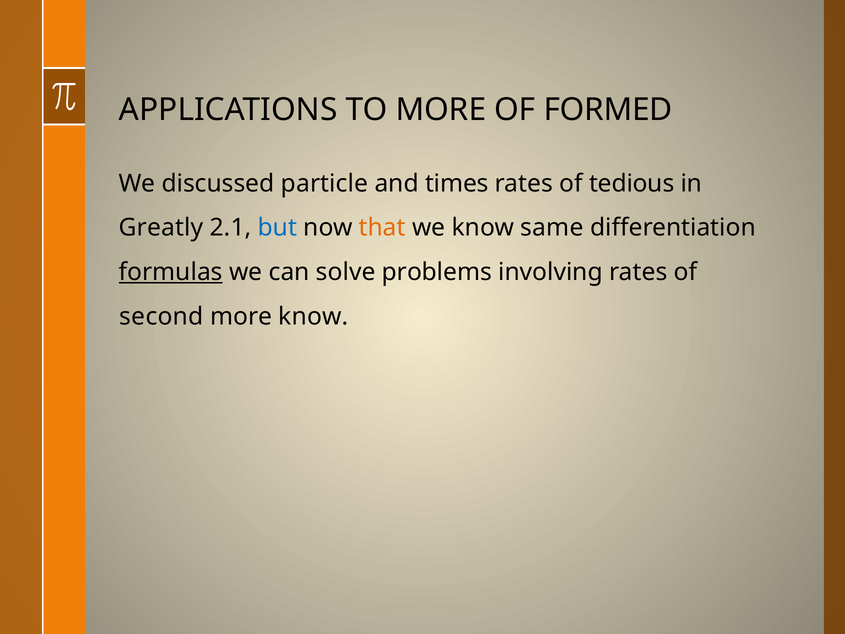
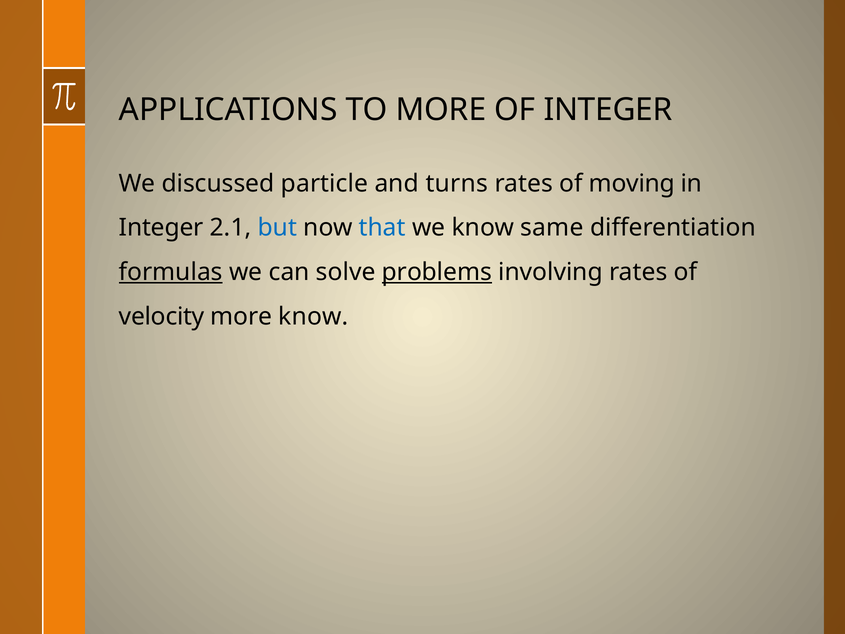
OF FORMED: FORMED -> INTEGER
times: times -> turns
tedious: tedious -> moving
Greatly at (161, 228): Greatly -> Integer
that colour: orange -> blue
problems underline: none -> present
second: second -> velocity
